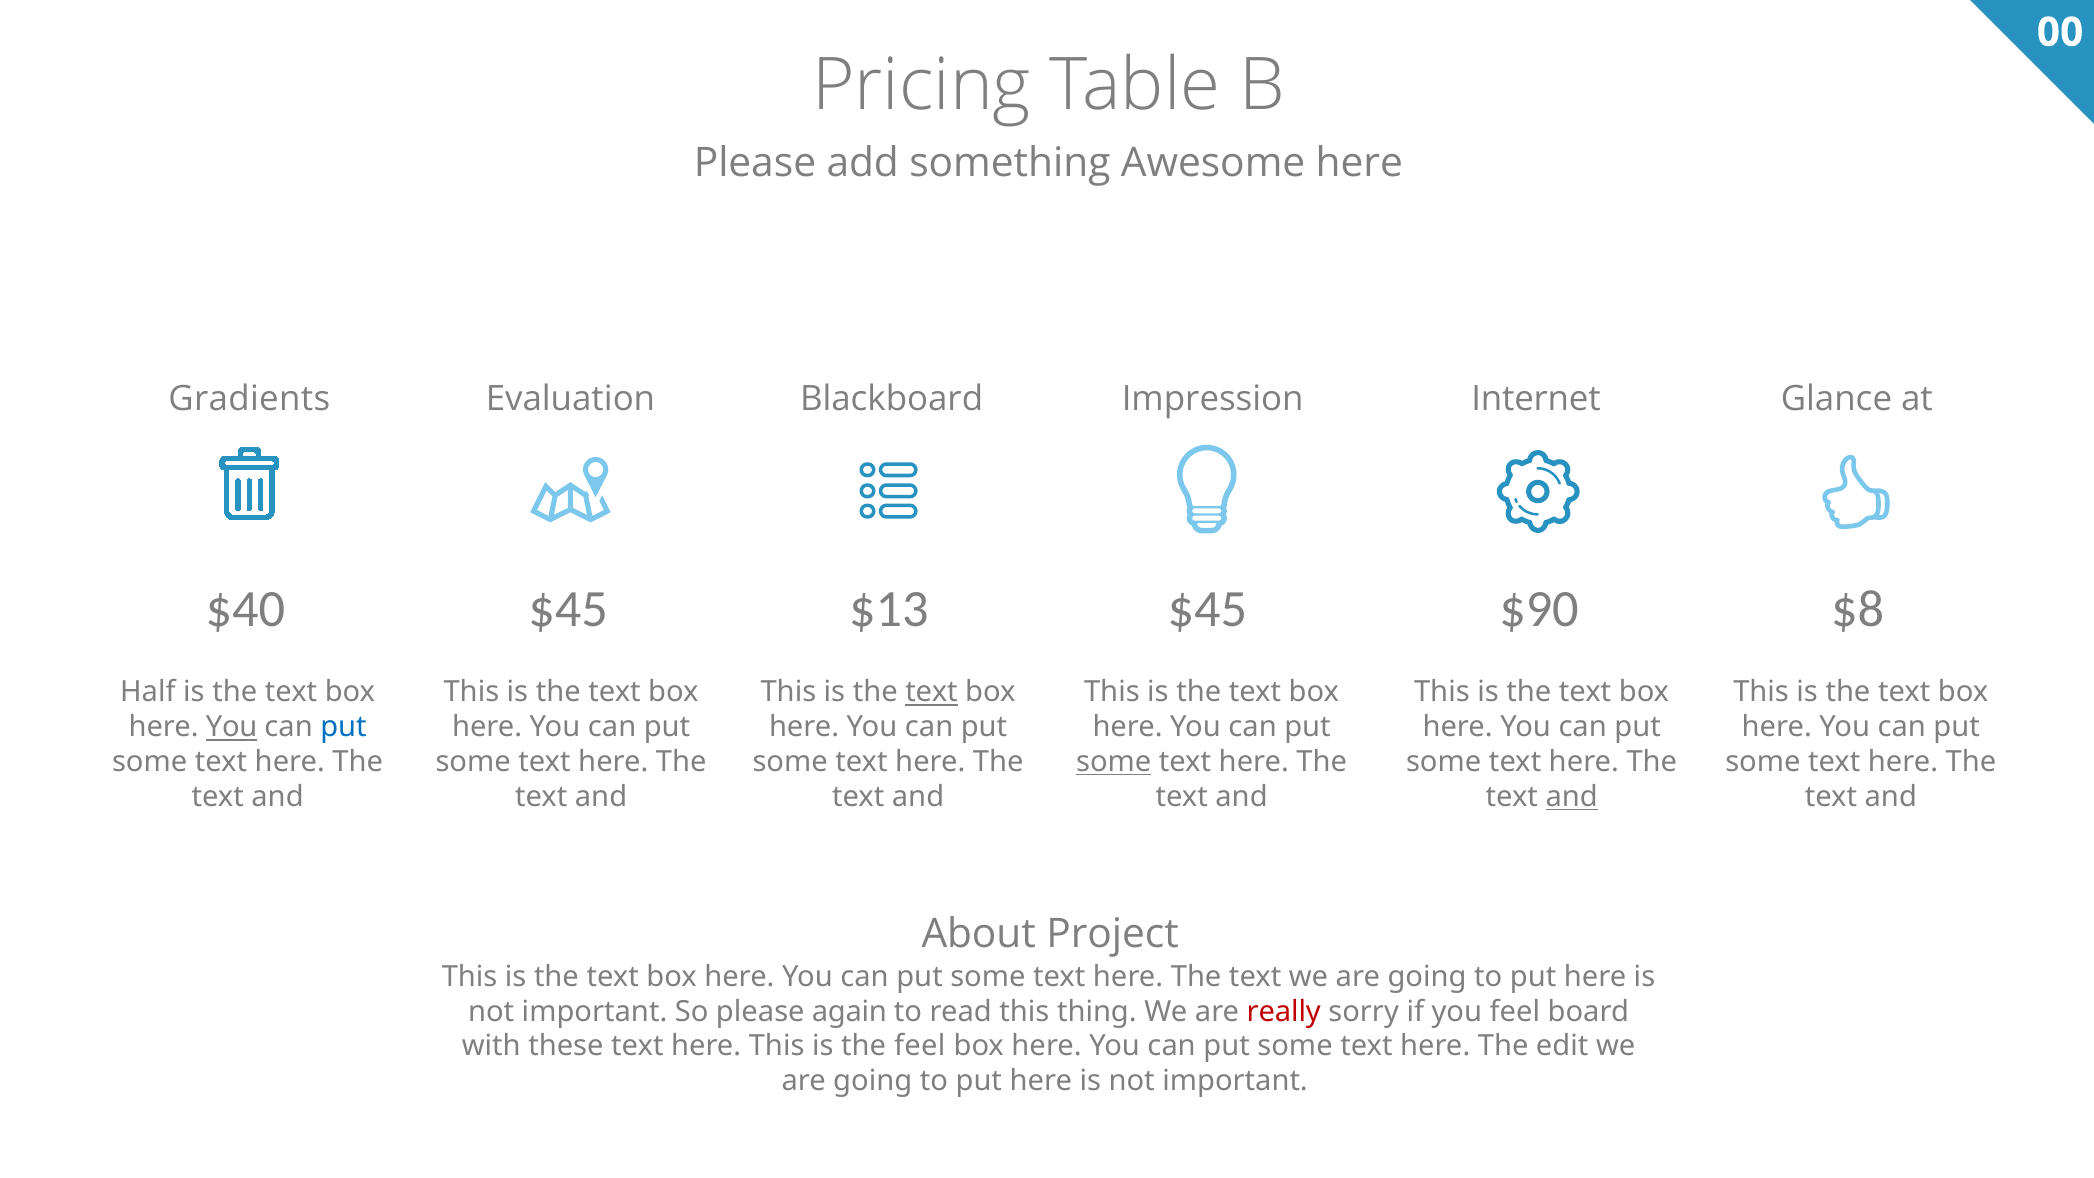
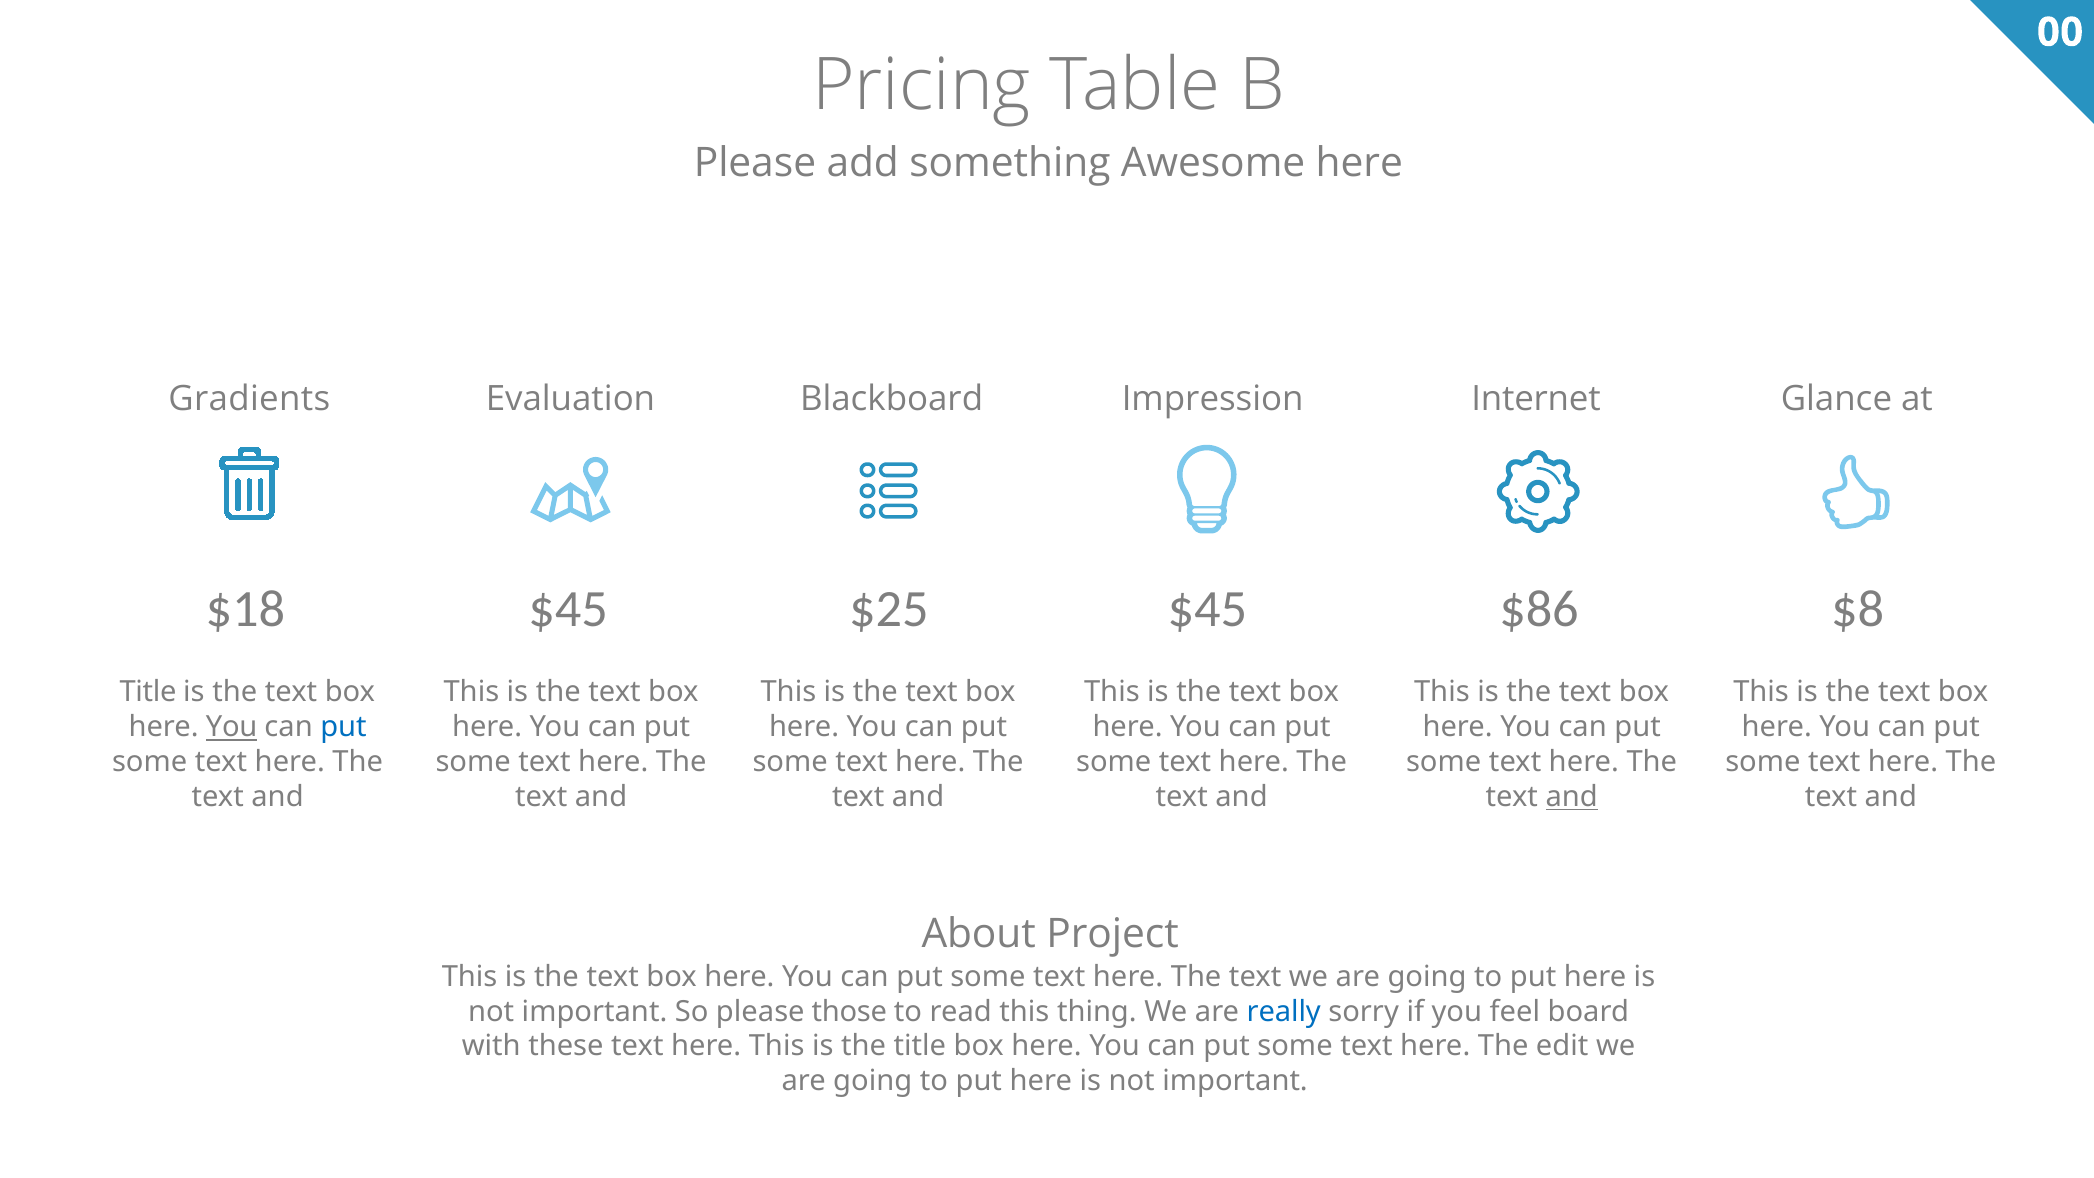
$40: $40 -> $18
$13: $13 -> $25
$90: $90 -> $86
Half at (148, 692): Half -> Title
text at (932, 692) underline: present -> none
some at (1114, 762) underline: present -> none
again: again -> those
really colour: red -> blue
the feel: feel -> title
